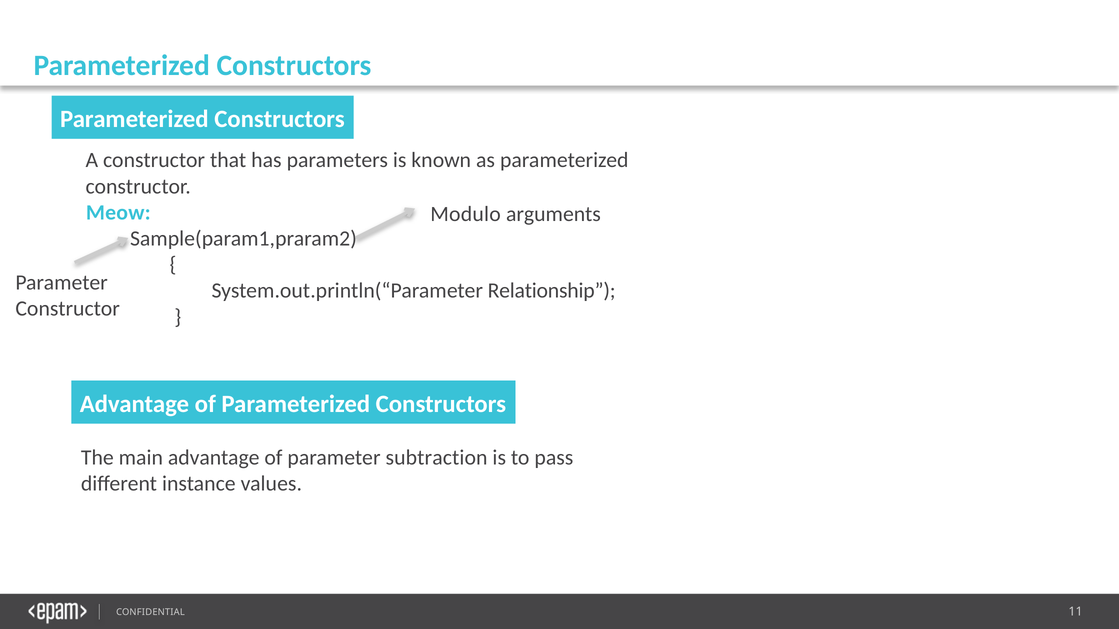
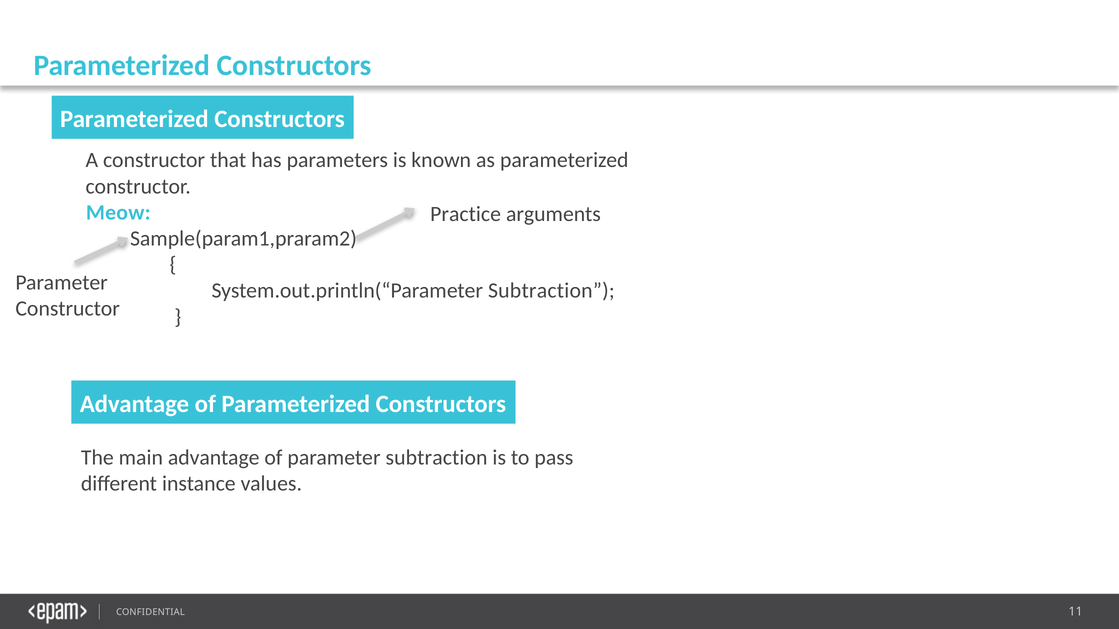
Modulo: Modulo -> Practice
System.out.println(“Parameter Relationship: Relationship -> Subtraction
